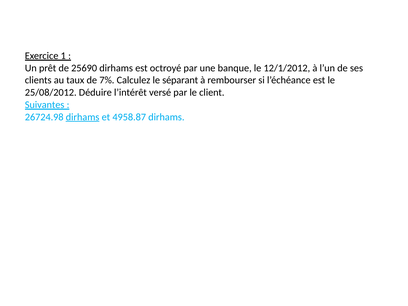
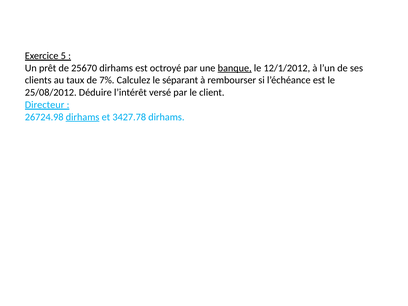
1: 1 -> 5
25690: 25690 -> 25670
banque underline: none -> present
Suivantes: Suivantes -> Directeur
4958.87: 4958.87 -> 3427.78
